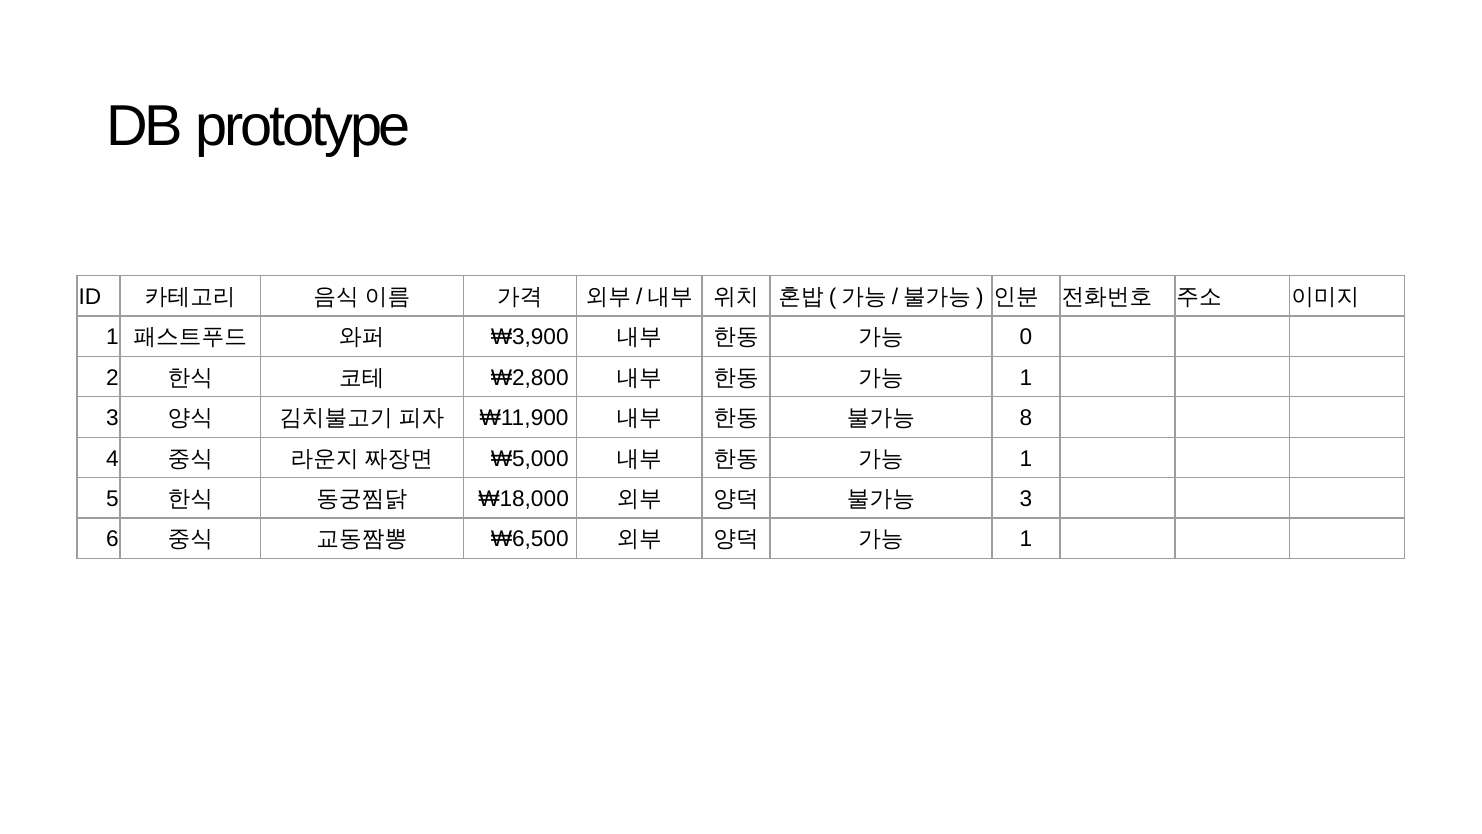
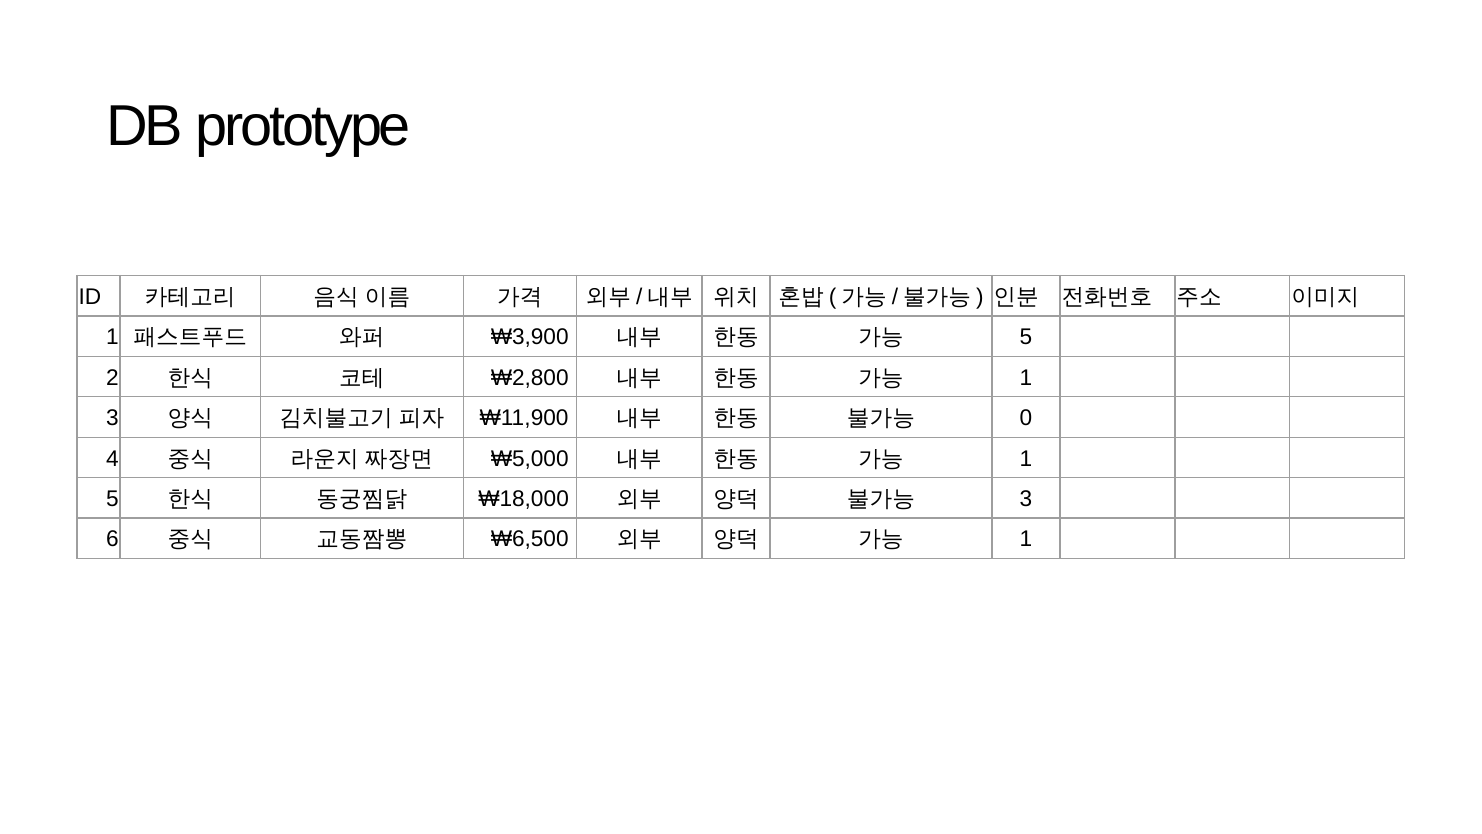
0 at (1026, 337): 0 -> 5
8: 8 -> 0
